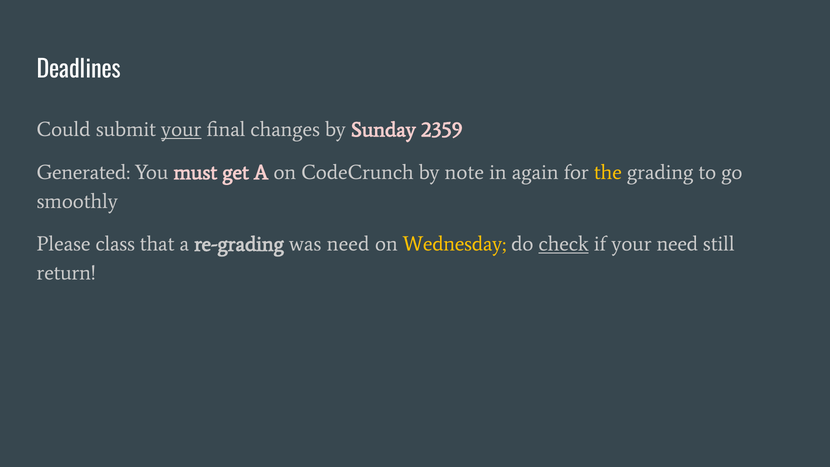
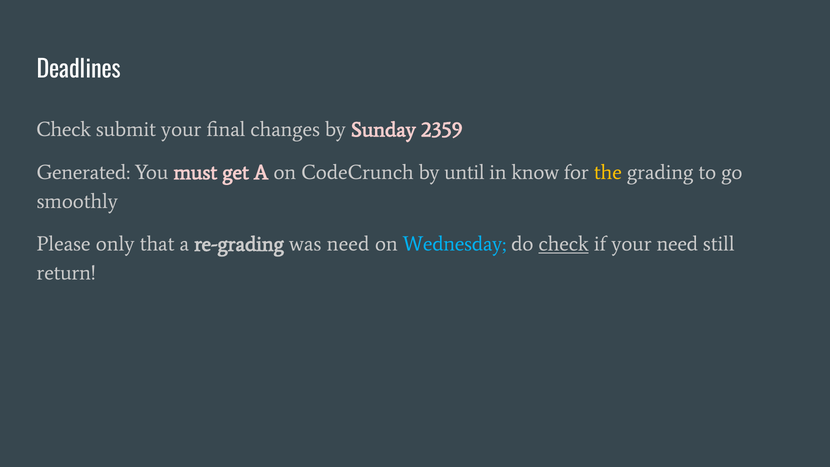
Could at (64, 130): Could -> Check
your at (181, 130) underline: present -> none
note: note -> until
again: again -> know
class: class -> only
Wednesday colour: yellow -> light blue
